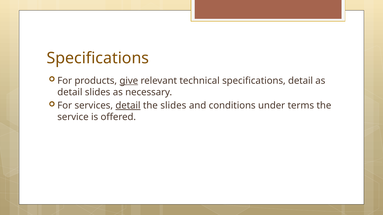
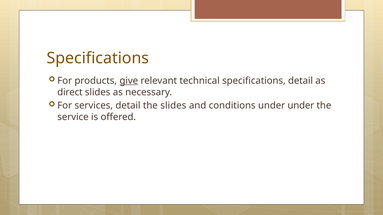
detail at (70, 92): detail -> direct
detail at (128, 106) underline: present -> none
under terms: terms -> under
